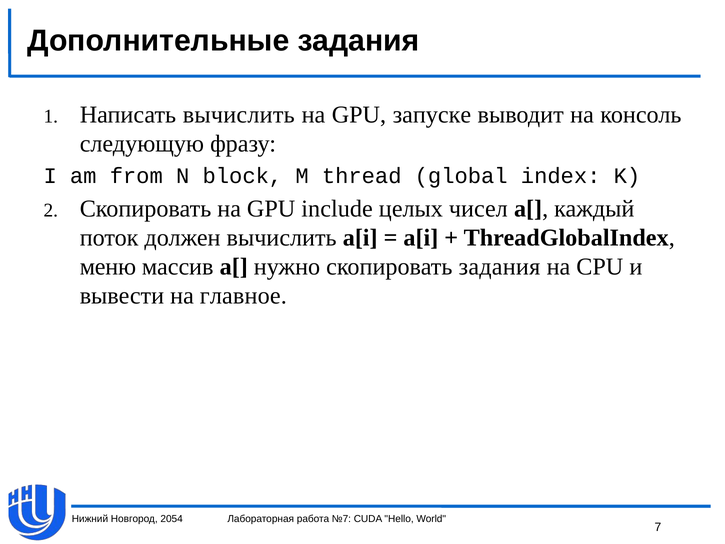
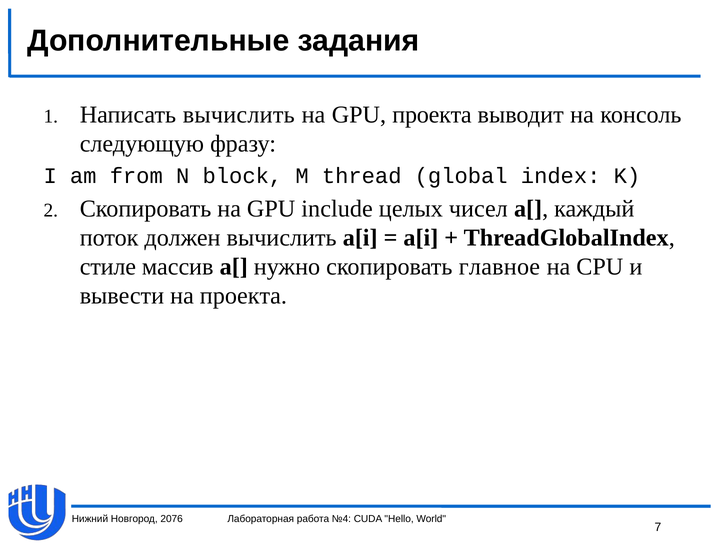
GPU запуске: запуске -> проекта
меню: меню -> стиле
скопировать задания: задания -> главное
на главное: главное -> проекта
2054: 2054 -> 2076
№7: №7 -> №4
